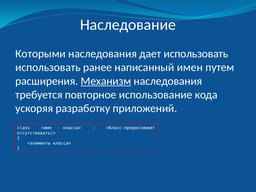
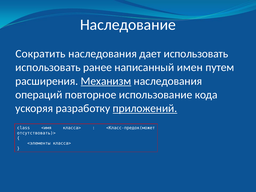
Которыми: Которыми -> Сократить
требуется: требуется -> операций
приложений underline: none -> present
